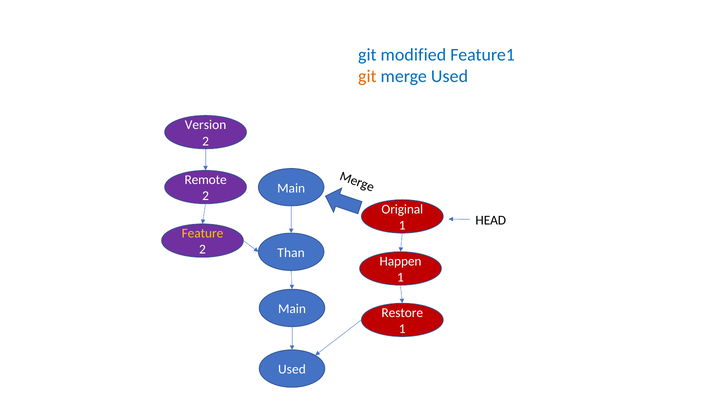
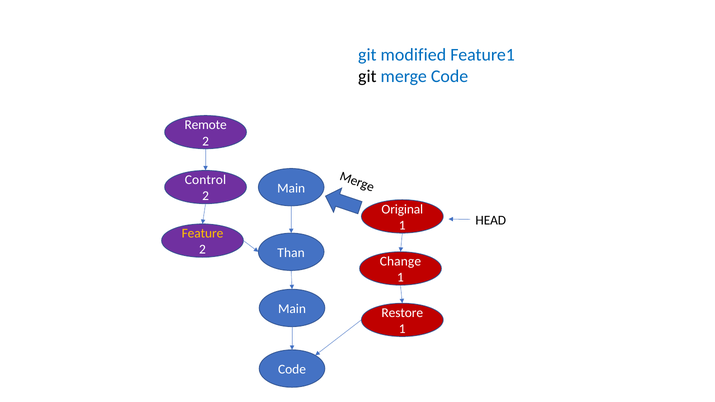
git at (367, 76) colour: orange -> black
merge Used: Used -> Code
Version: Version -> Remote
Remote: Remote -> Control
Happen: Happen -> Change
Used at (292, 370): Used -> Code
